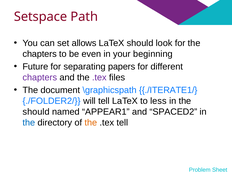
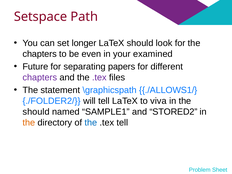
allows: allows -> longer
beginning: beginning -> examined
document: document -> statement
./ITERATE1/: ./ITERATE1/ -> ./ALLOWS1/
less: less -> viva
APPEAR1: APPEAR1 -> SAMPLE1
SPACED2: SPACED2 -> STORED2
the at (29, 123) colour: blue -> orange
the at (91, 123) colour: orange -> blue
